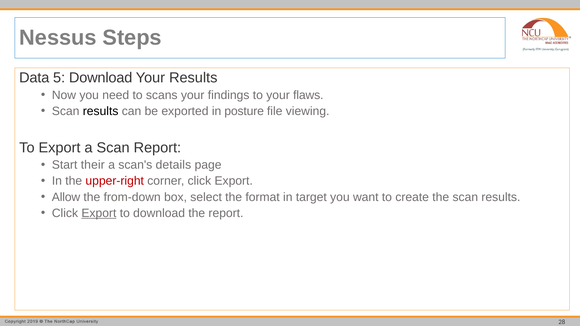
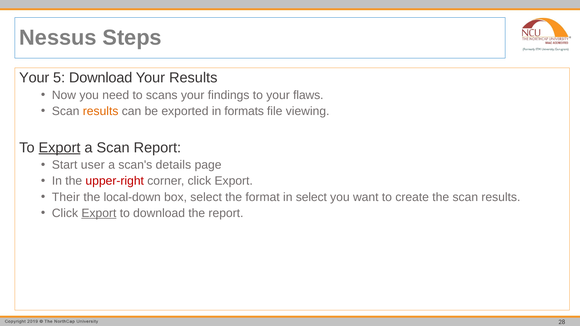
Data at (34, 78): Data -> Your
results at (101, 111) colour: black -> orange
posture: posture -> formats
Export at (59, 148) underline: none -> present
their: their -> user
Allow: Allow -> Their
from-down: from-down -> local-down
in target: target -> select
